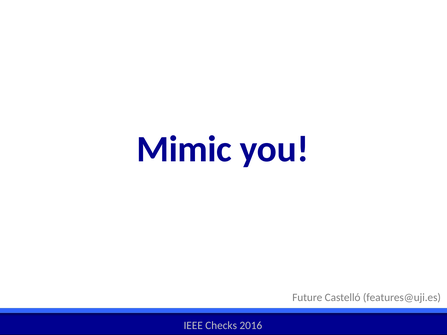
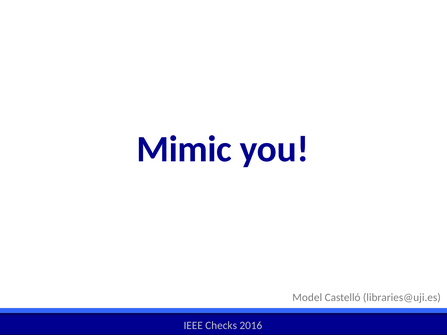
Future: Future -> Model
features@uji.es: features@uji.es -> libraries@uji.es
